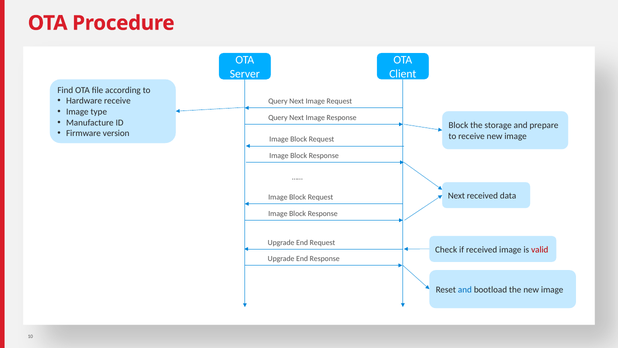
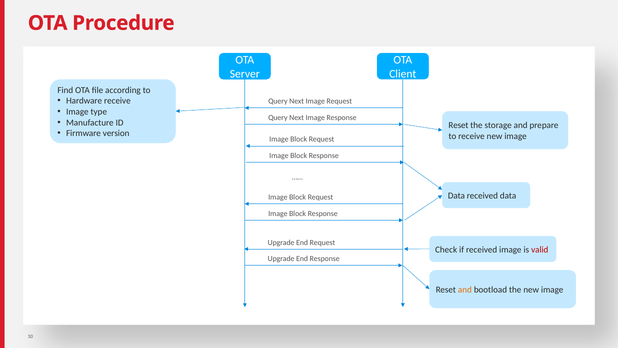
Block at (458, 125): Block -> Reset
Next at (456, 196): Next -> Data
and at (465, 289) colour: blue -> orange
